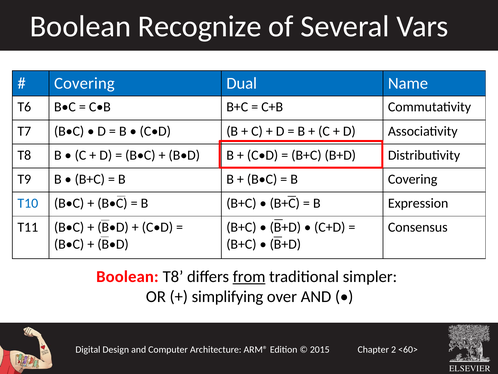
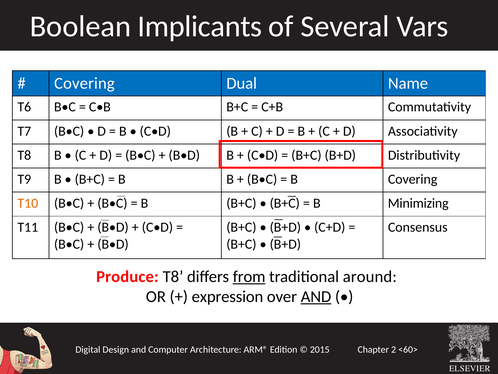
Recognize: Recognize -> Implicants
T10 colour: blue -> orange
Expression: Expression -> Minimizing
Boolean at (127, 276): Boolean -> Produce
simpler: simpler -> around
simplifying: simplifying -> expression
AND at (316, 296) underline: none -> present
